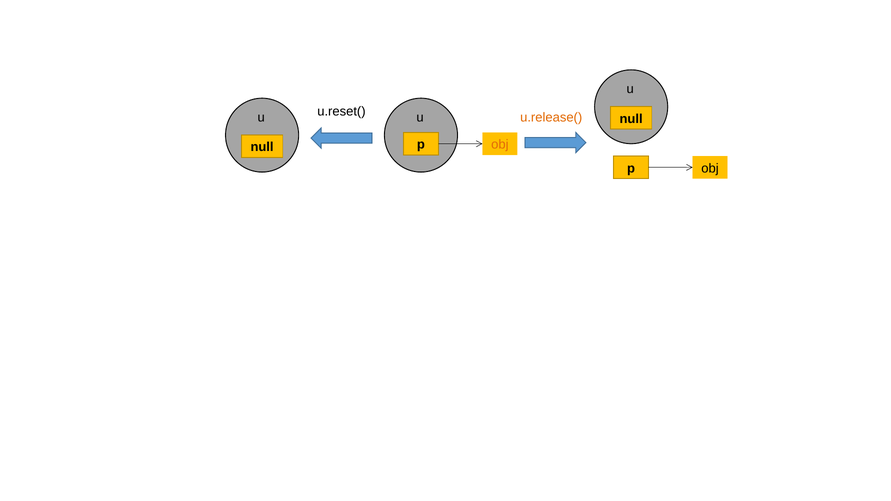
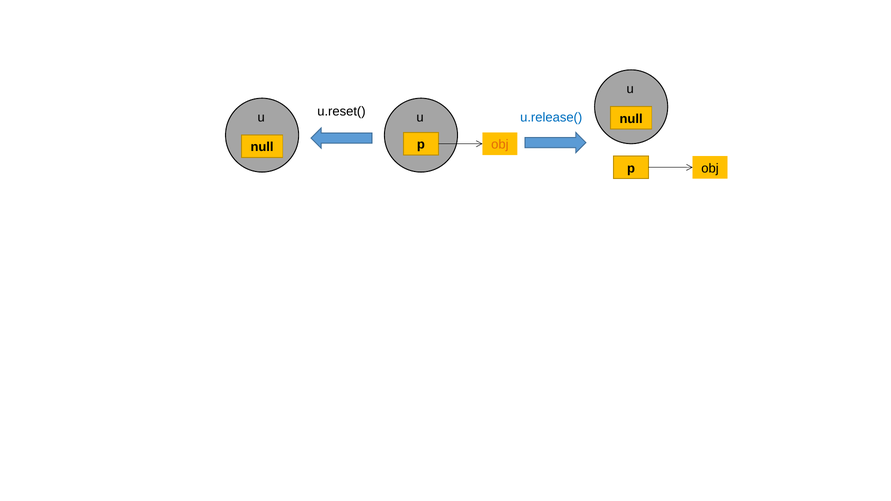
u.release( colour: orange -> blue
